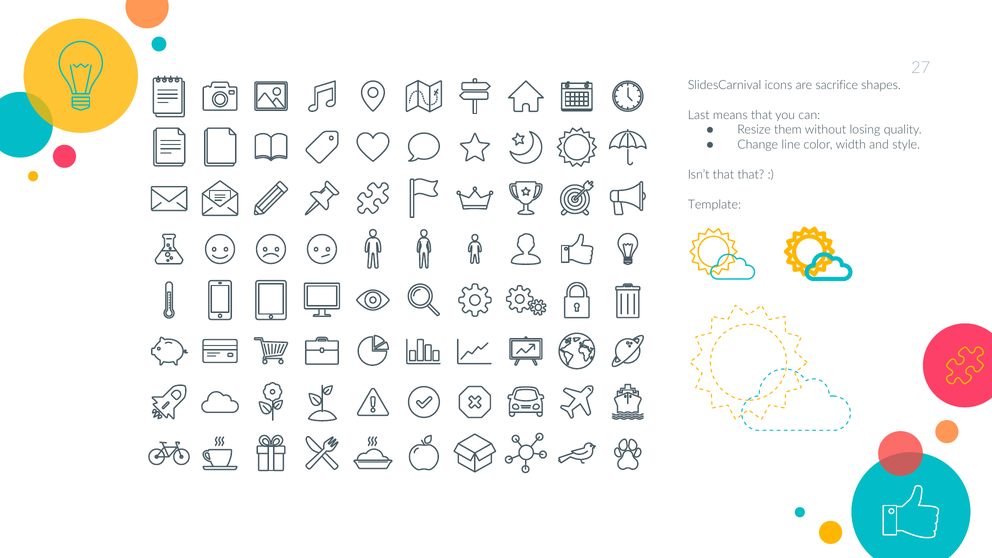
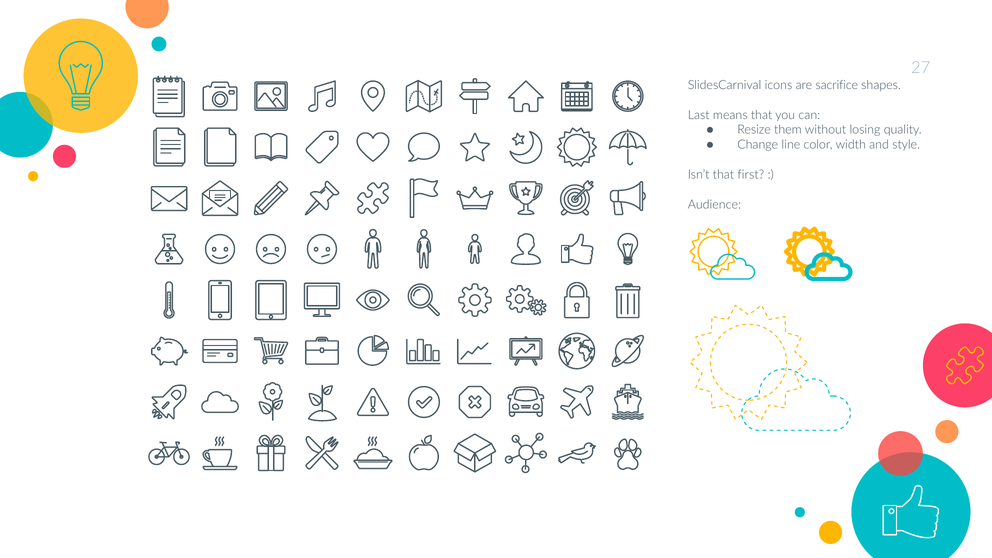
that that: that -> first
Template: Template -> Audience
